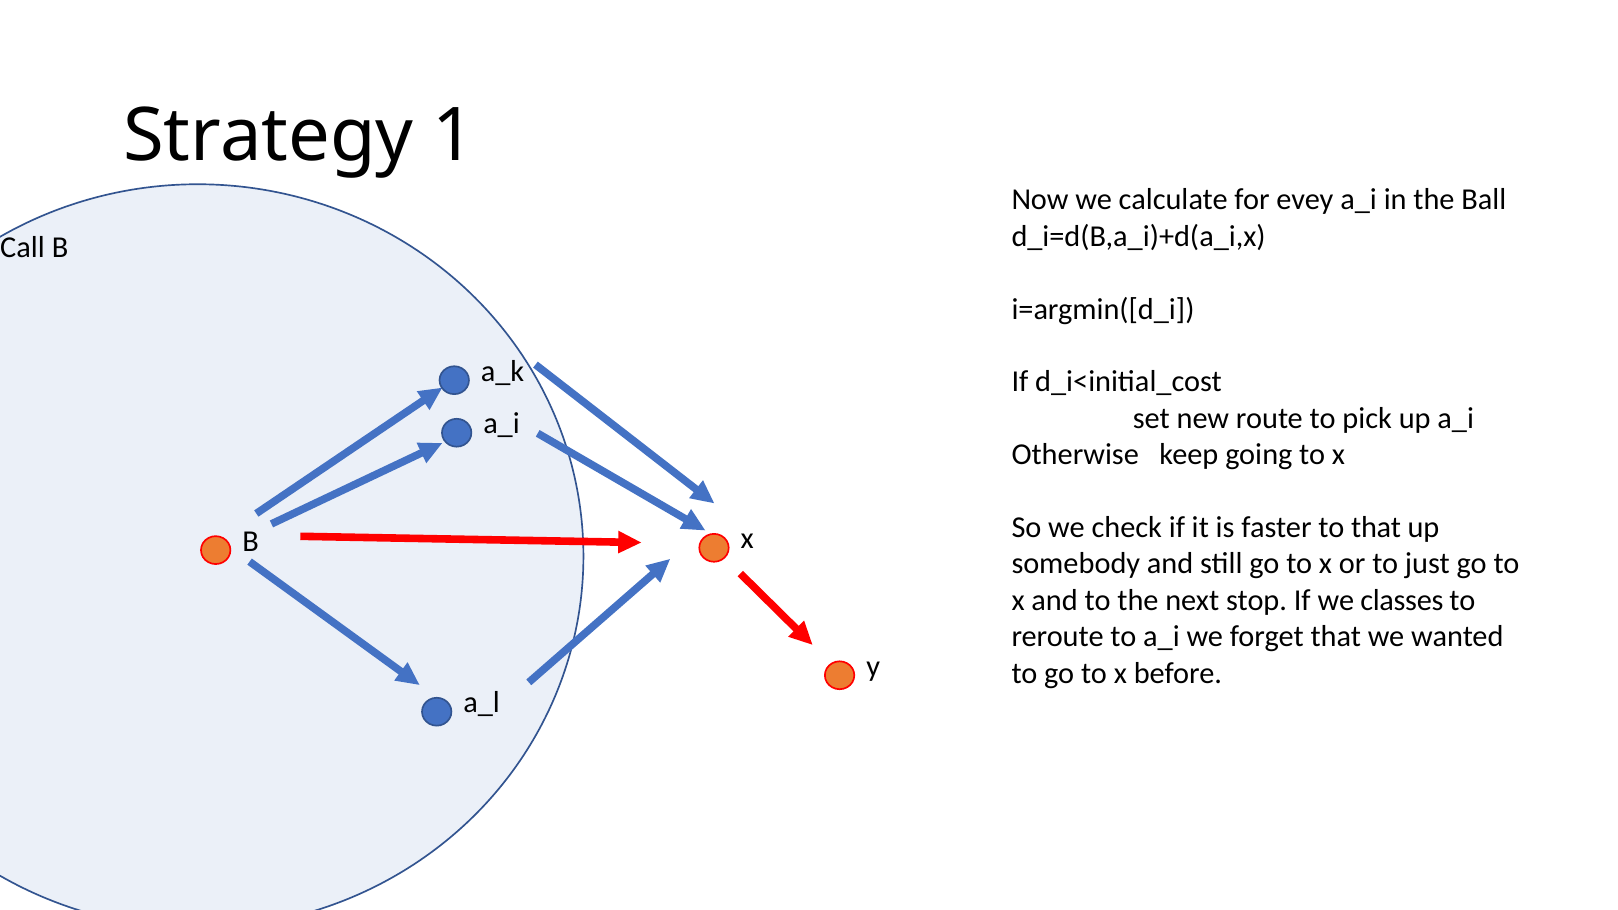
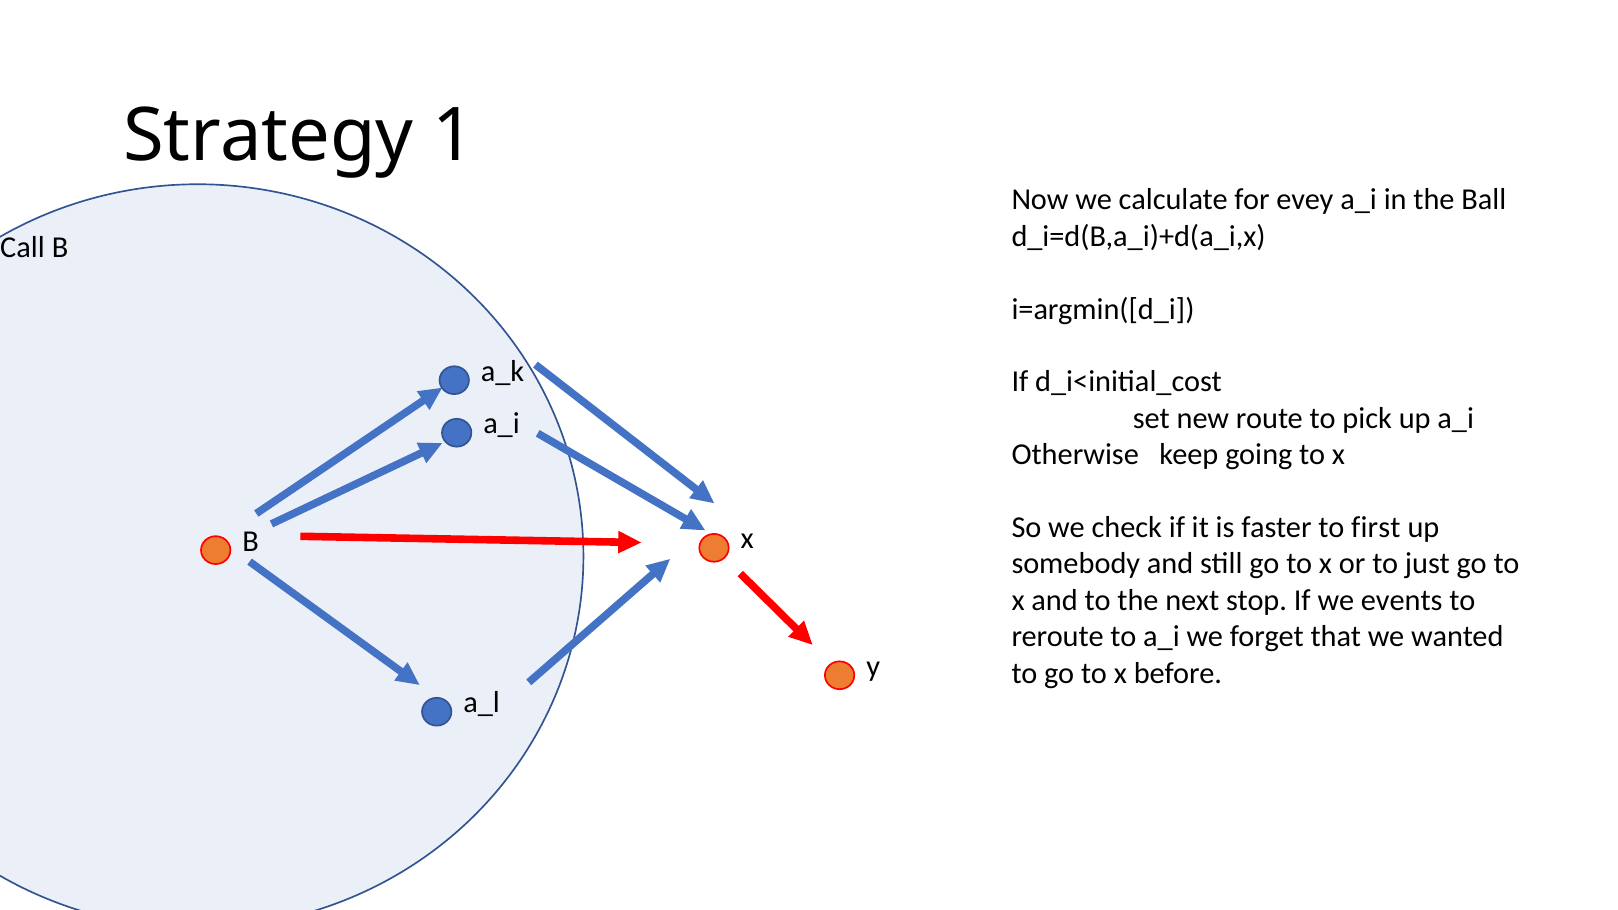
to that: that -> first
classes: classes -> events
